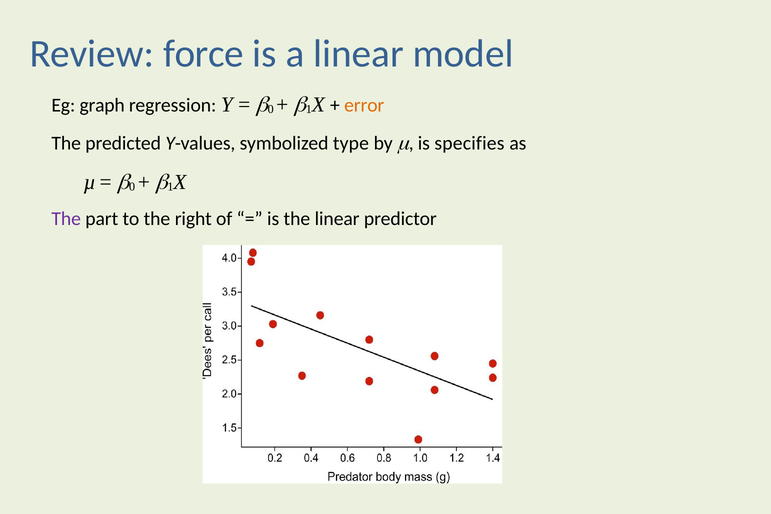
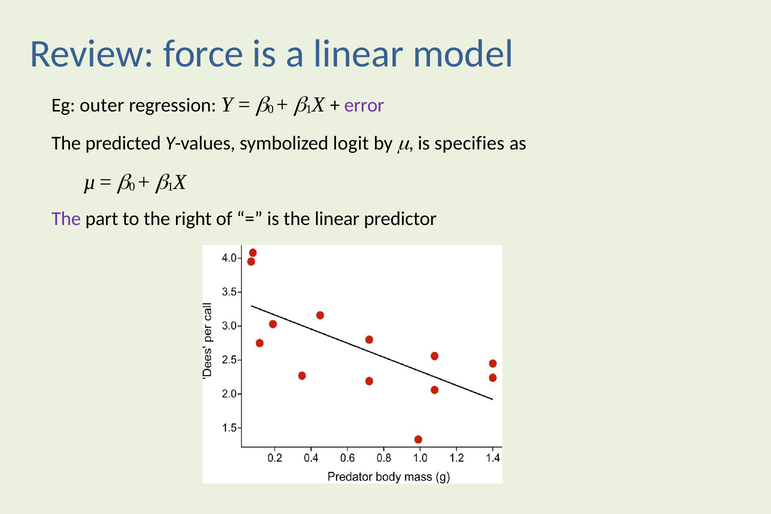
graph: graph -> outer
error colour: orange -> purple
type: type -> logit
